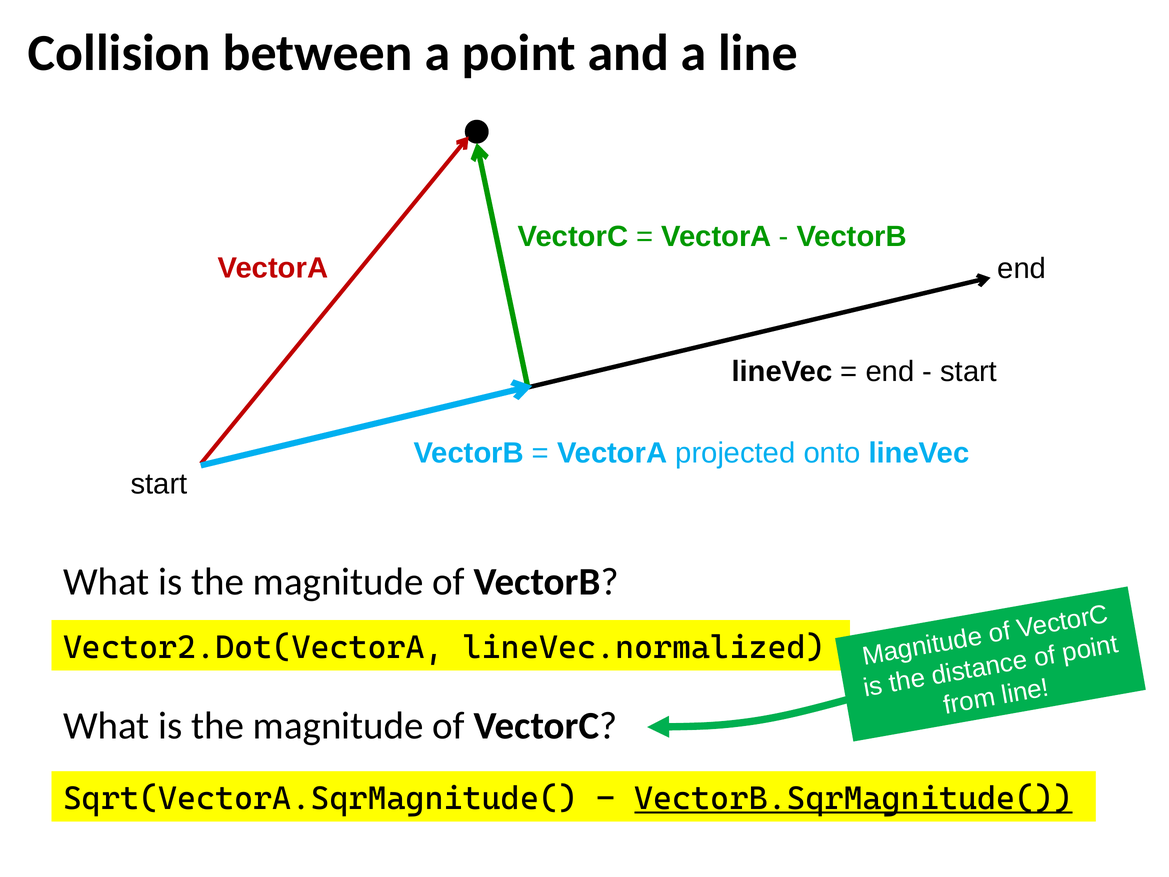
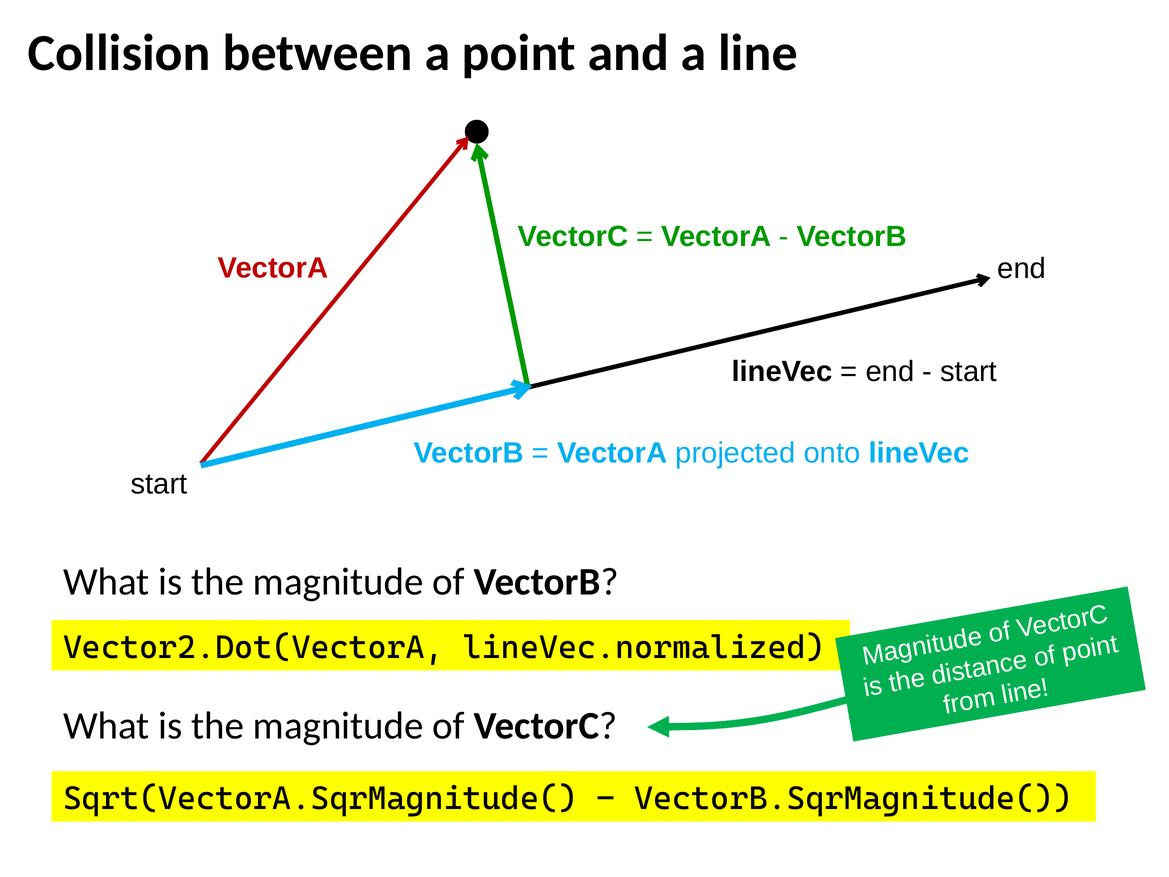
VectorB.SqrMagnitude( underline: present -> none
